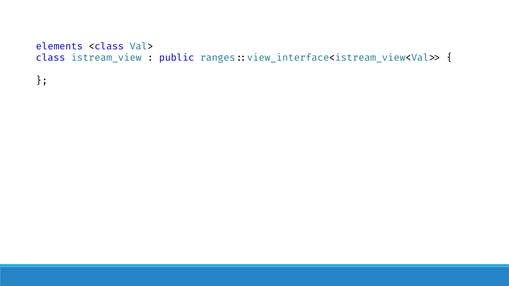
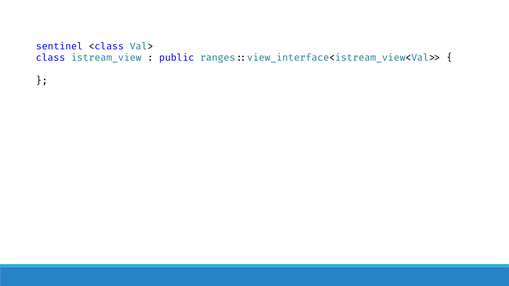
elements: elements -> sentinel
